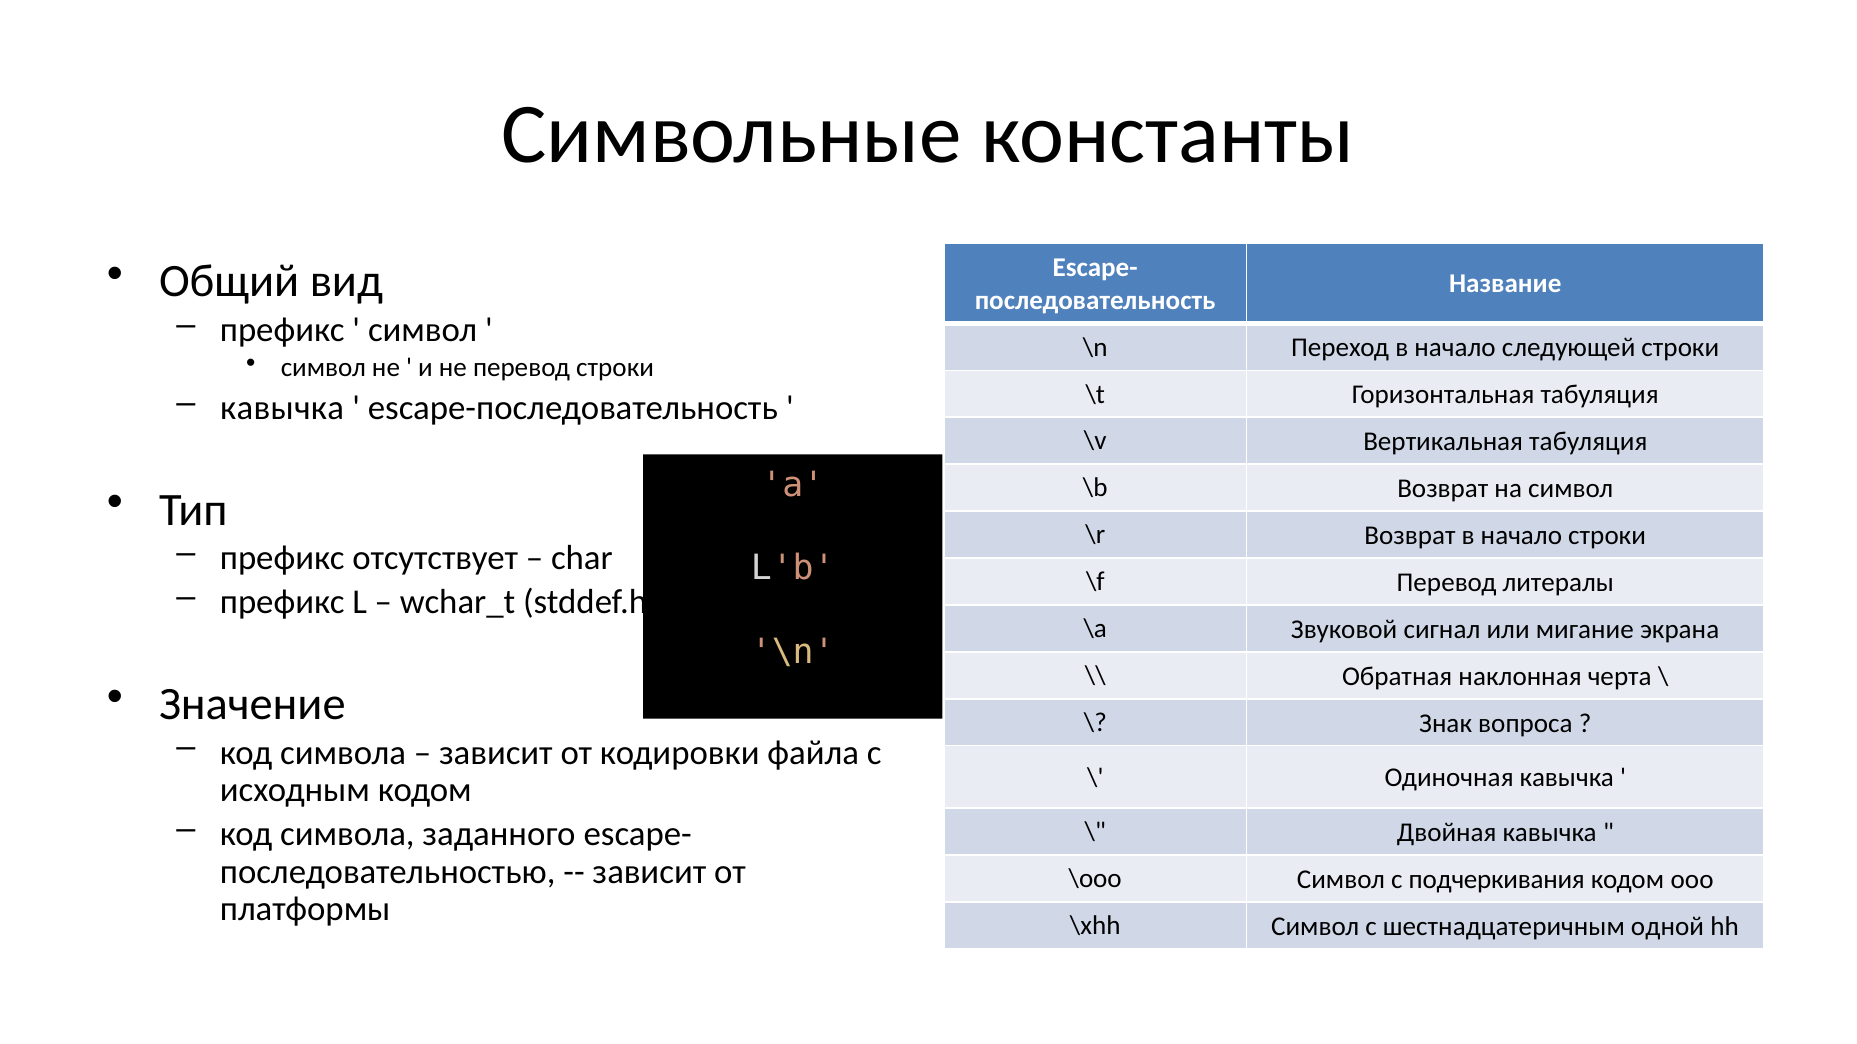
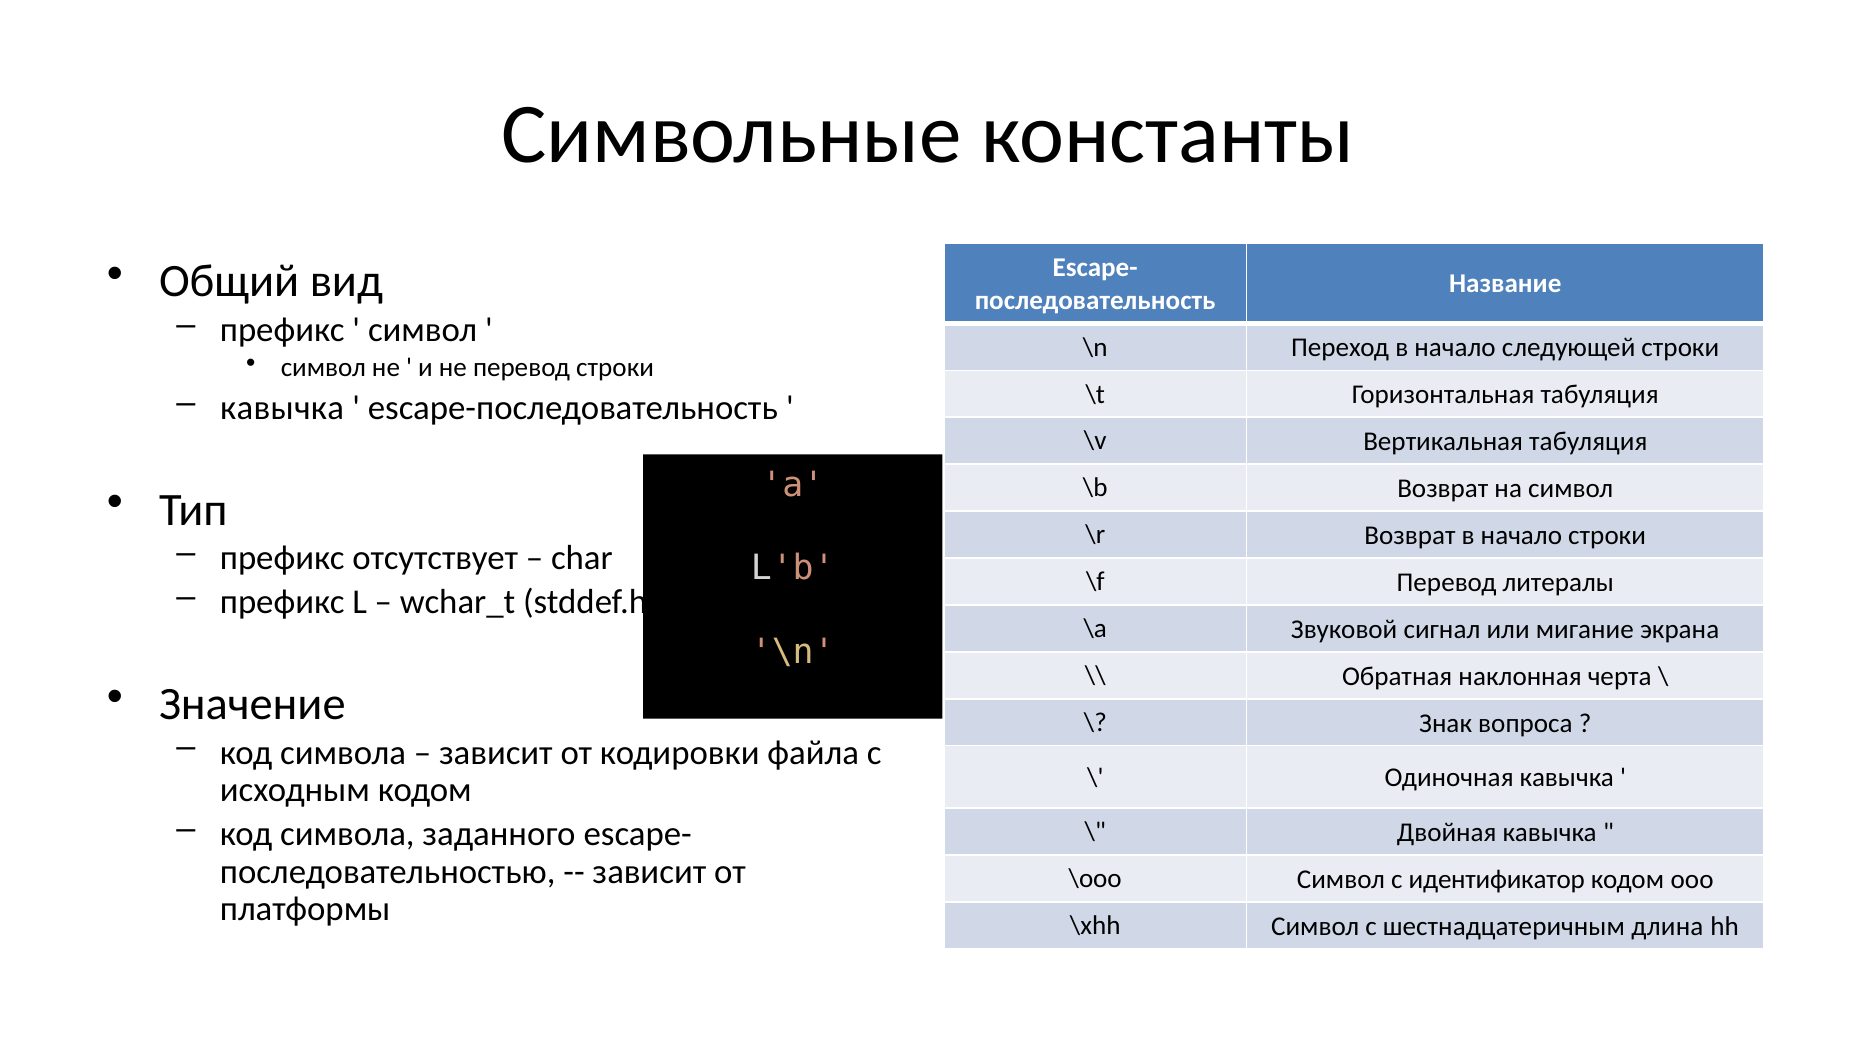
подчеркивания: подчеркивания -> идентификатор
одной: одной -> длина
